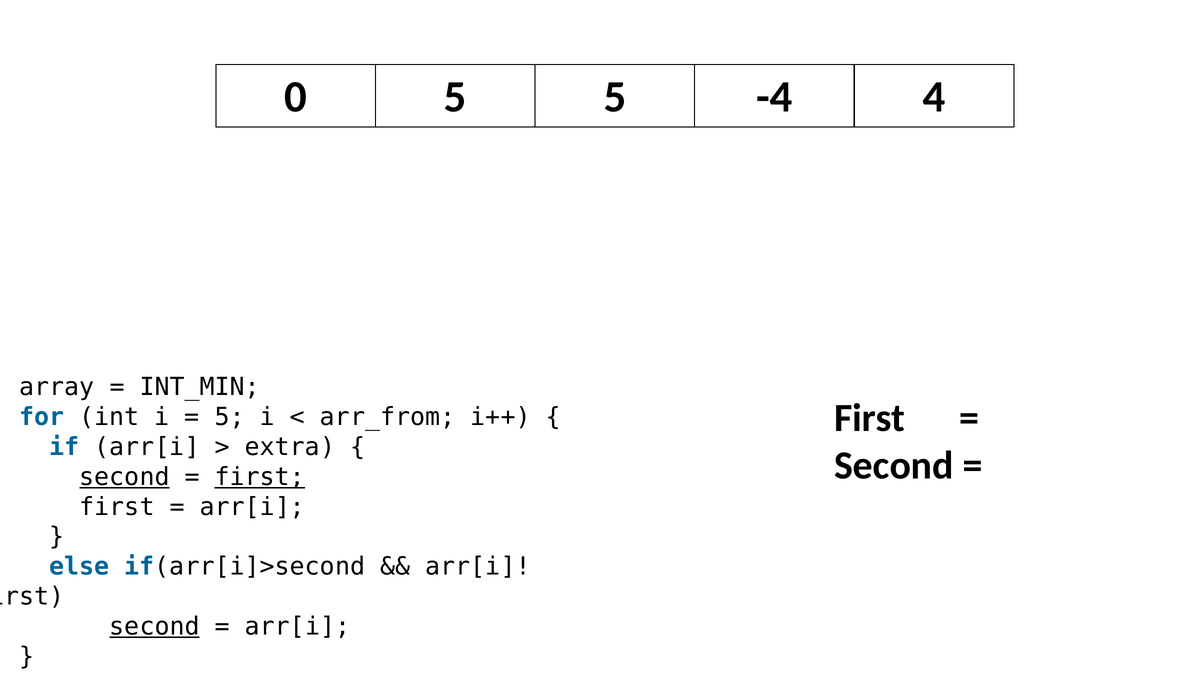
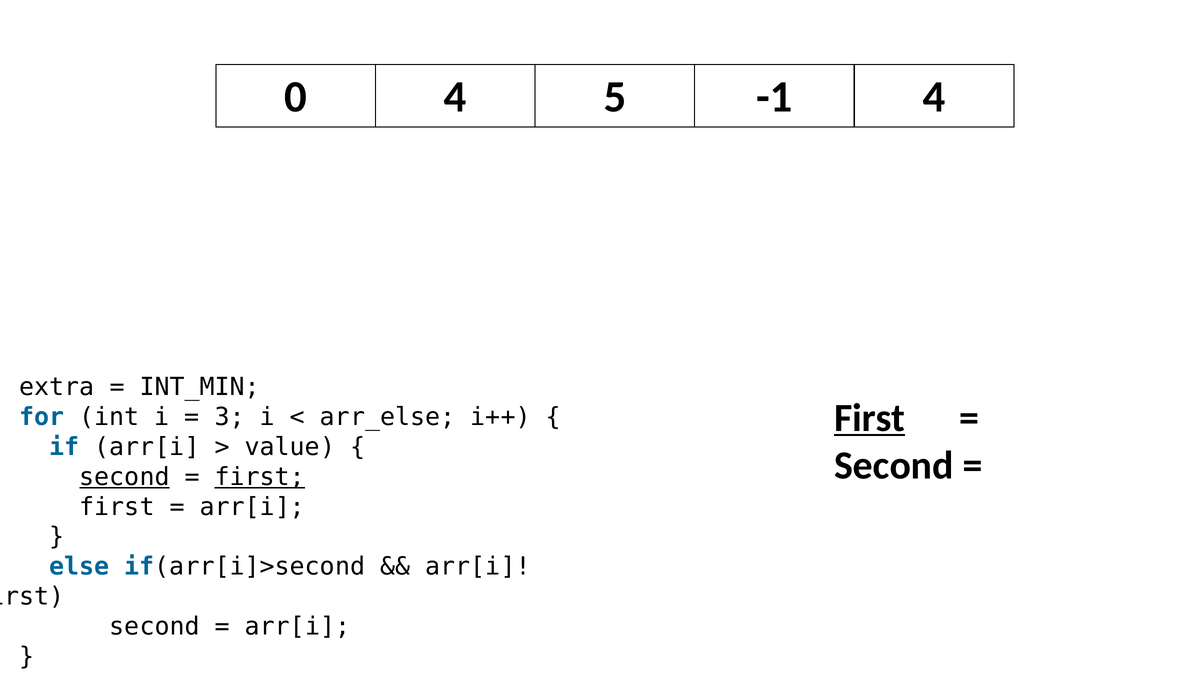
0 5: 5 -> 4
-4: -4 -> -1
array: array -> extra
First at (870, 418) underline: none -> present
5 at (230, 417): 5 -> 3
arr_from: arr_from -> arr_else
extra: extra -> value
second at (155, 627) underline: present -> none
